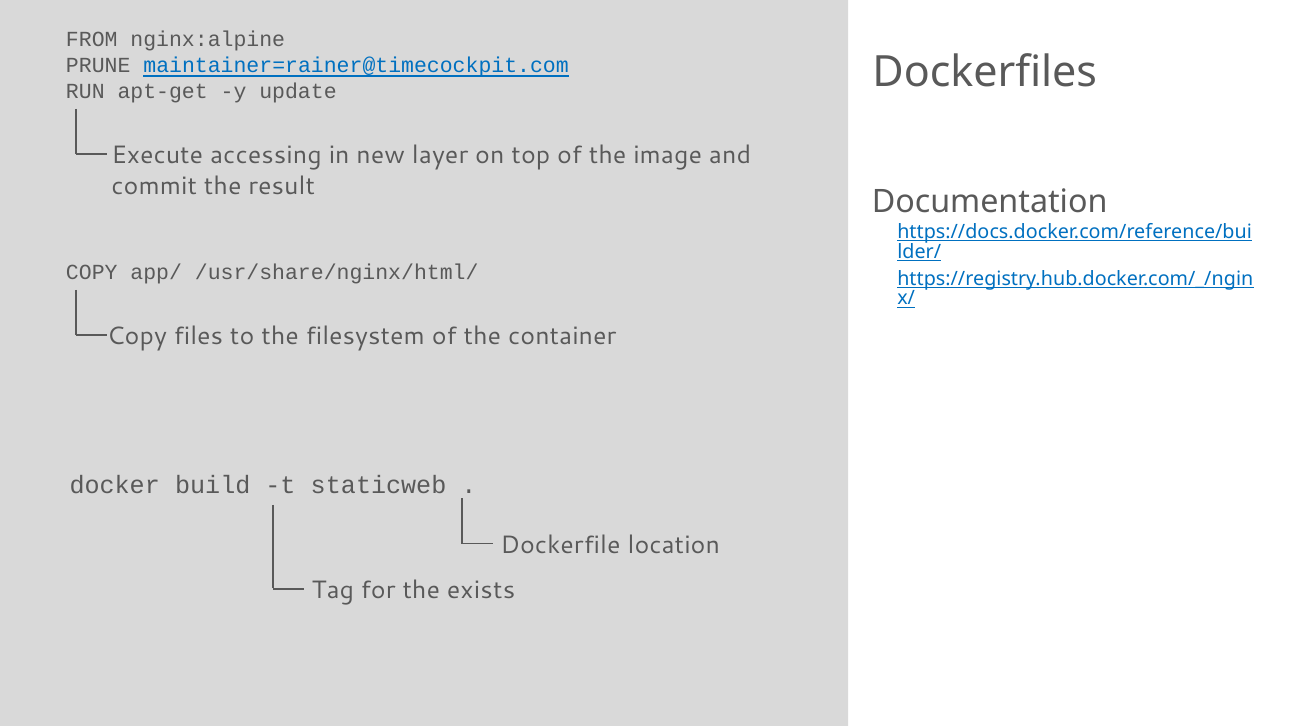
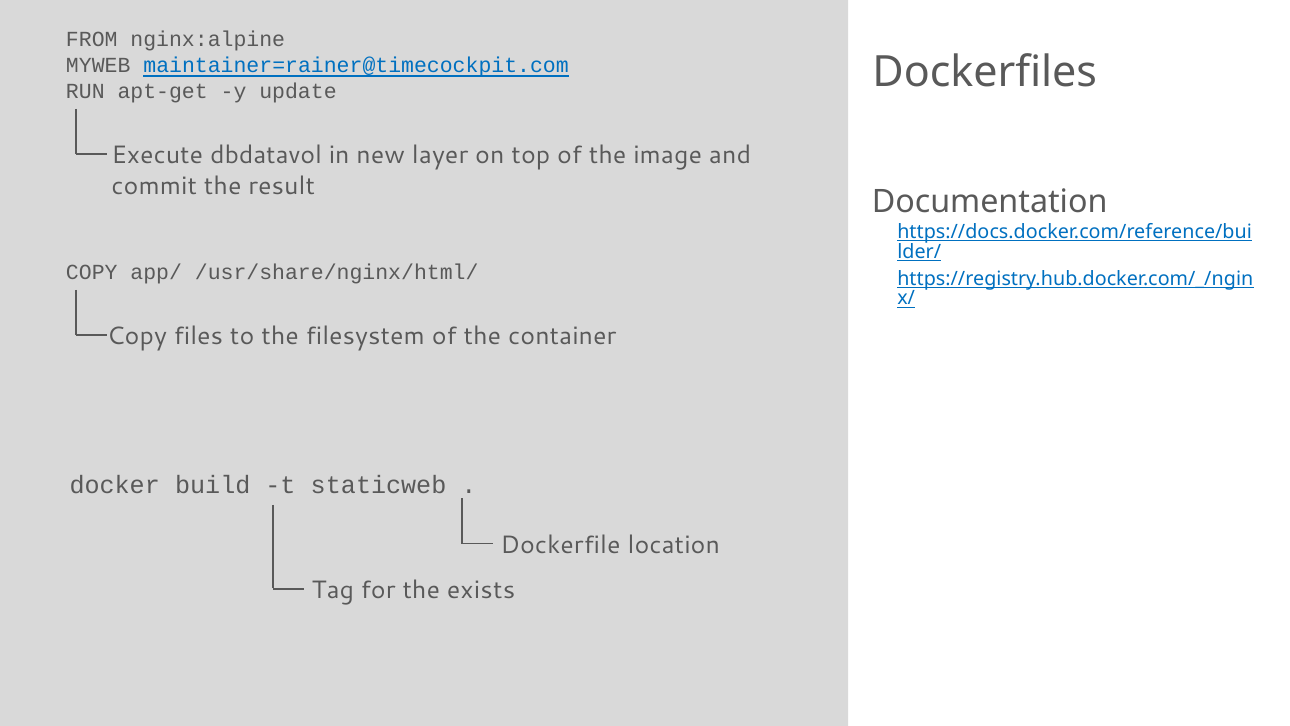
PRUNE: PRUNE -> MYWEB
accessing: accessing -> dbdatavol
